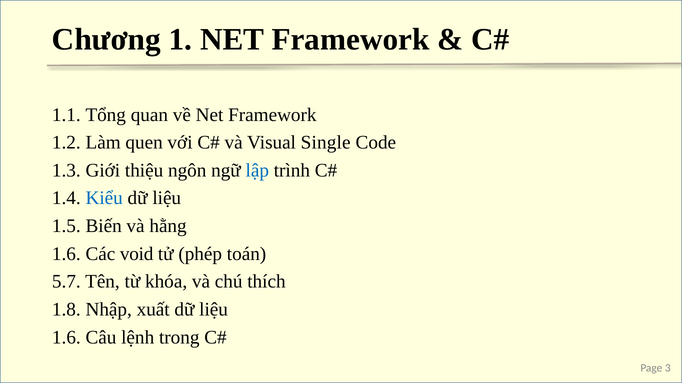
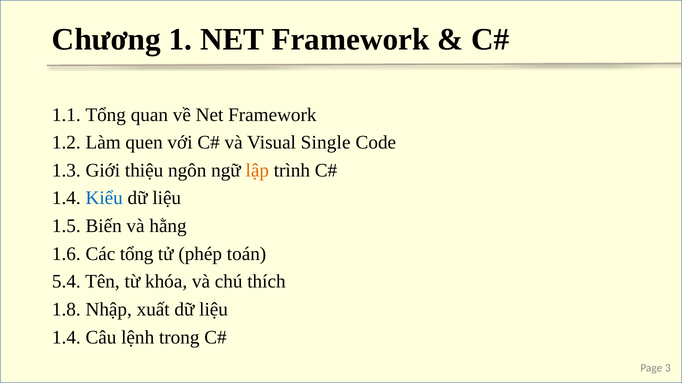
lập colour: blue -> orange
Các void: void -> tổng
5.7: 5.7 -> 5.4
1.6 at (66, 338): 1.6 -> 1.4
